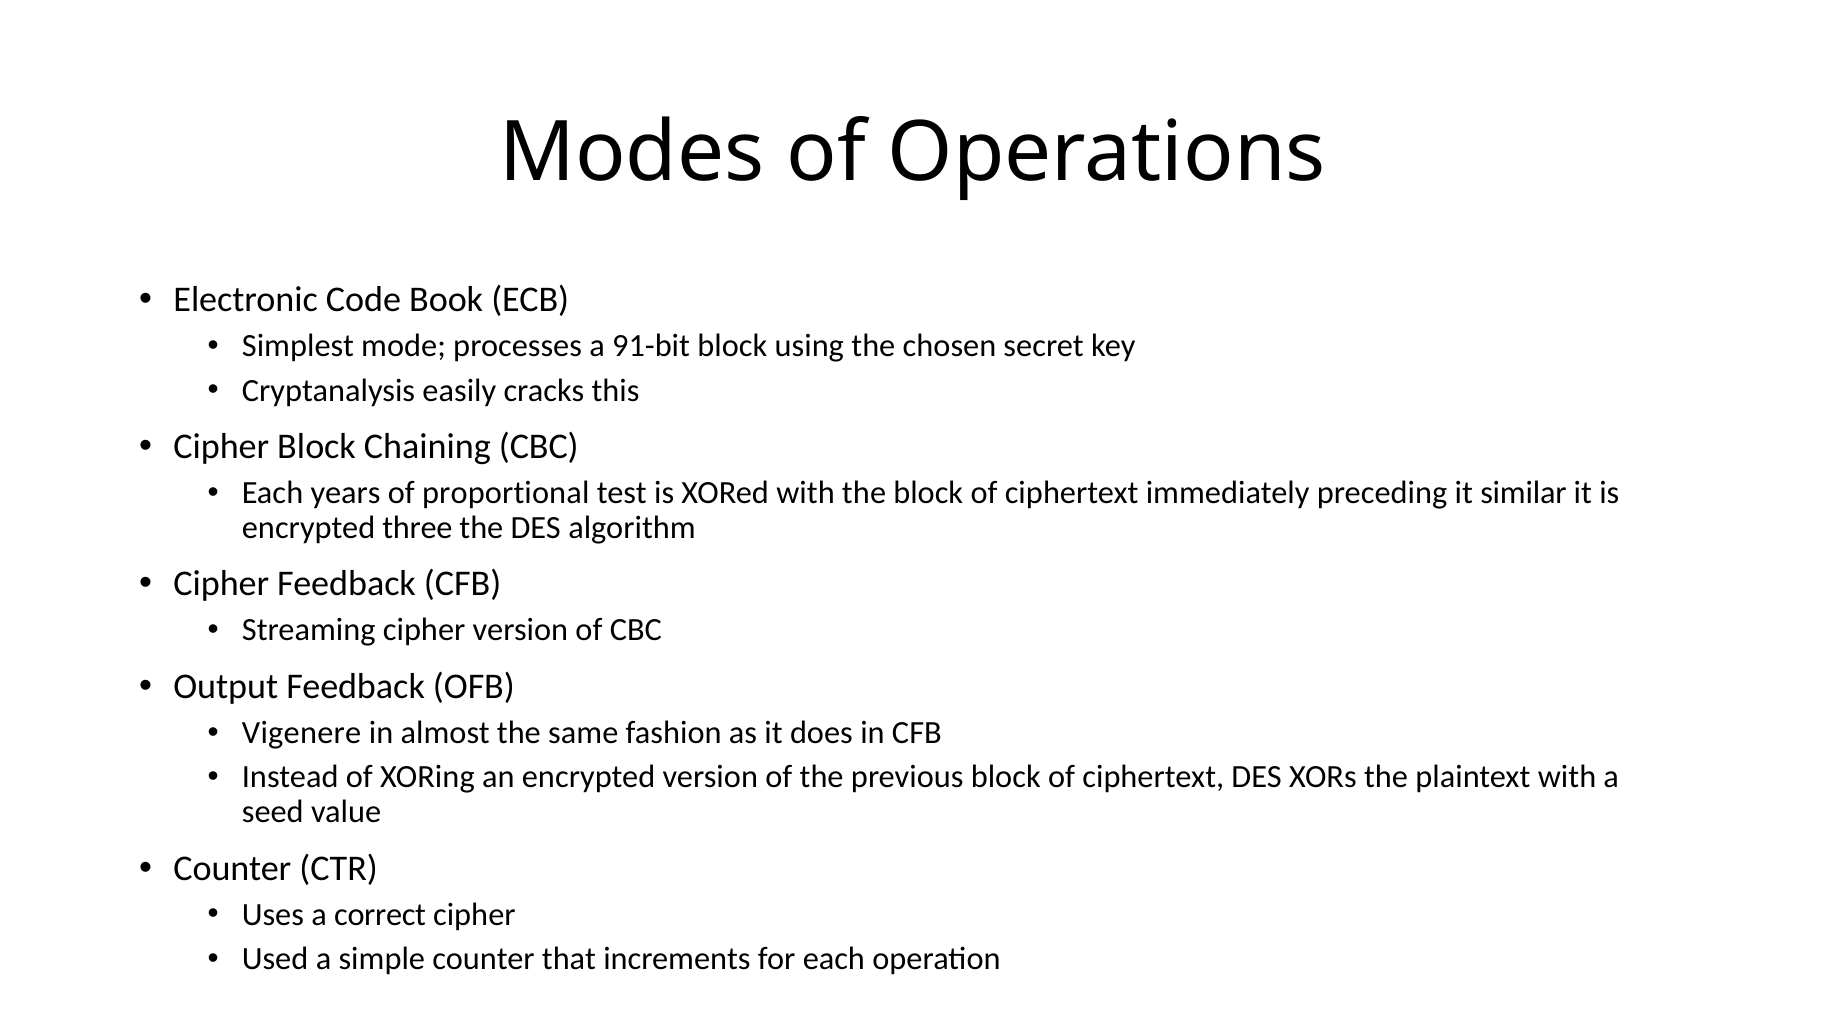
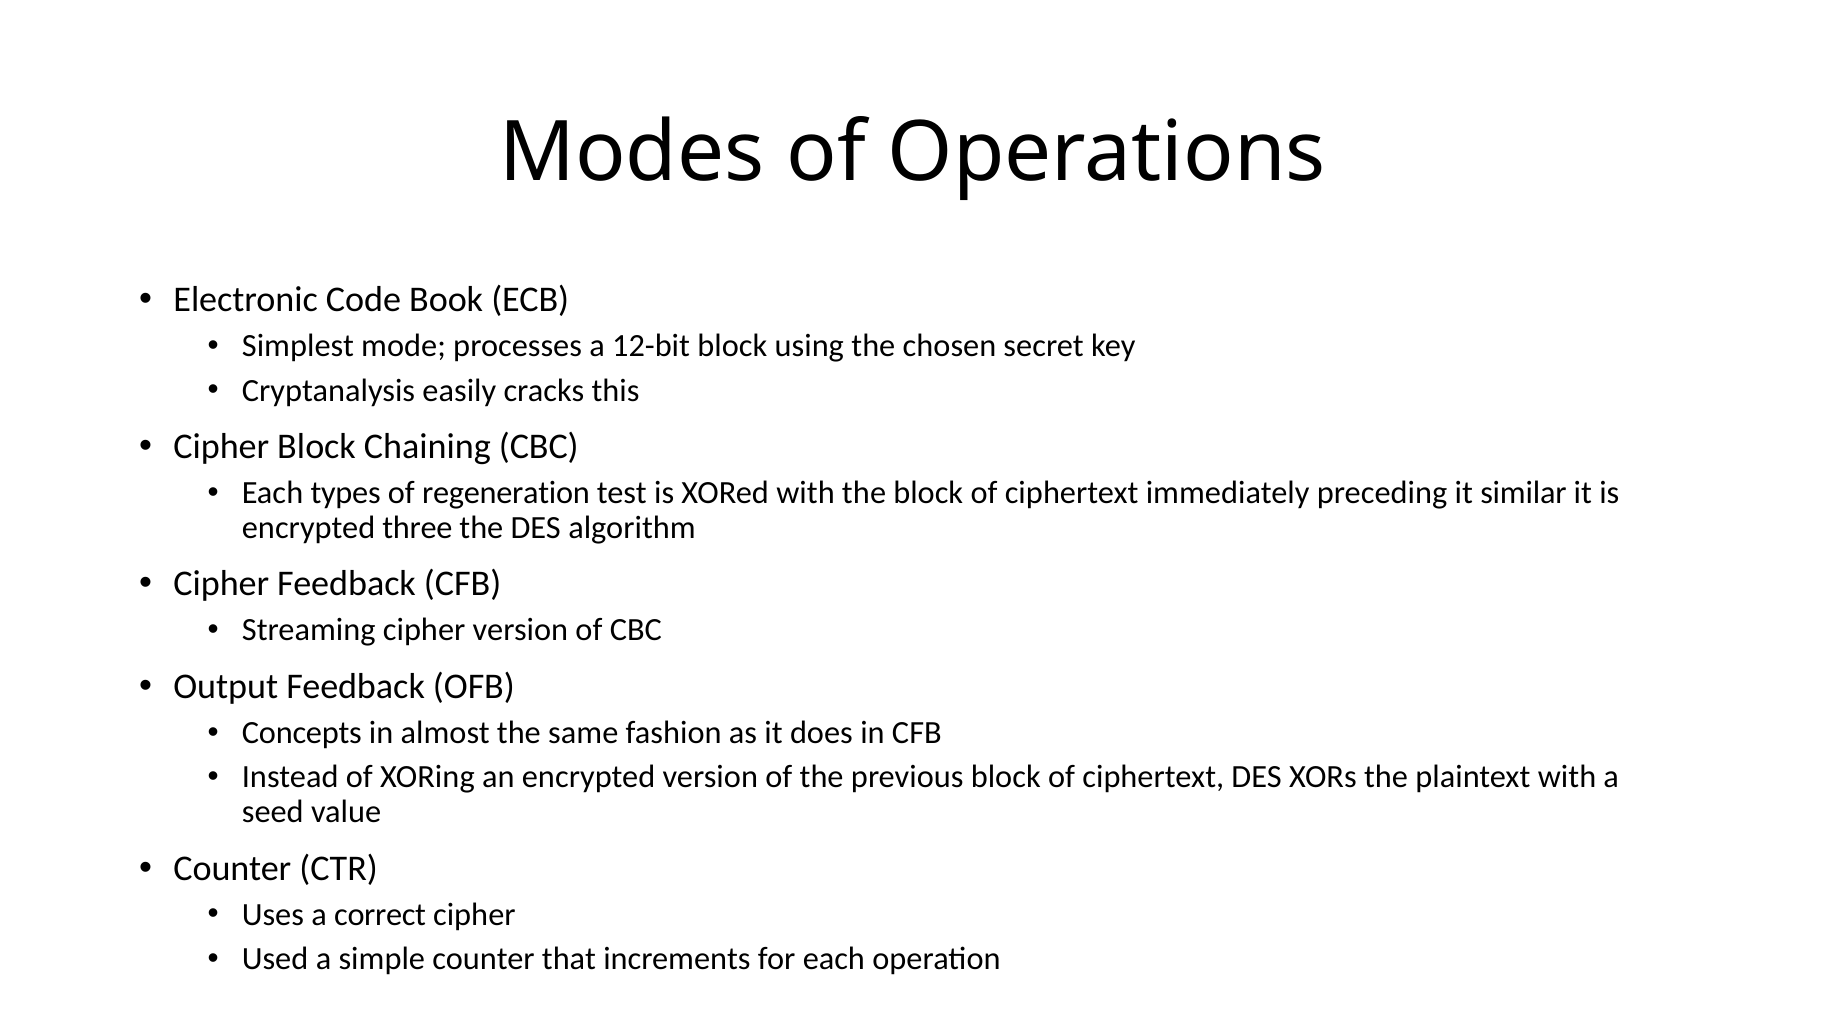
91-bit: 91-bit -> 12-bit
years: years -> types
proportional: proportional -> regeneration
Vigenere: Vigenere -> Concepts
